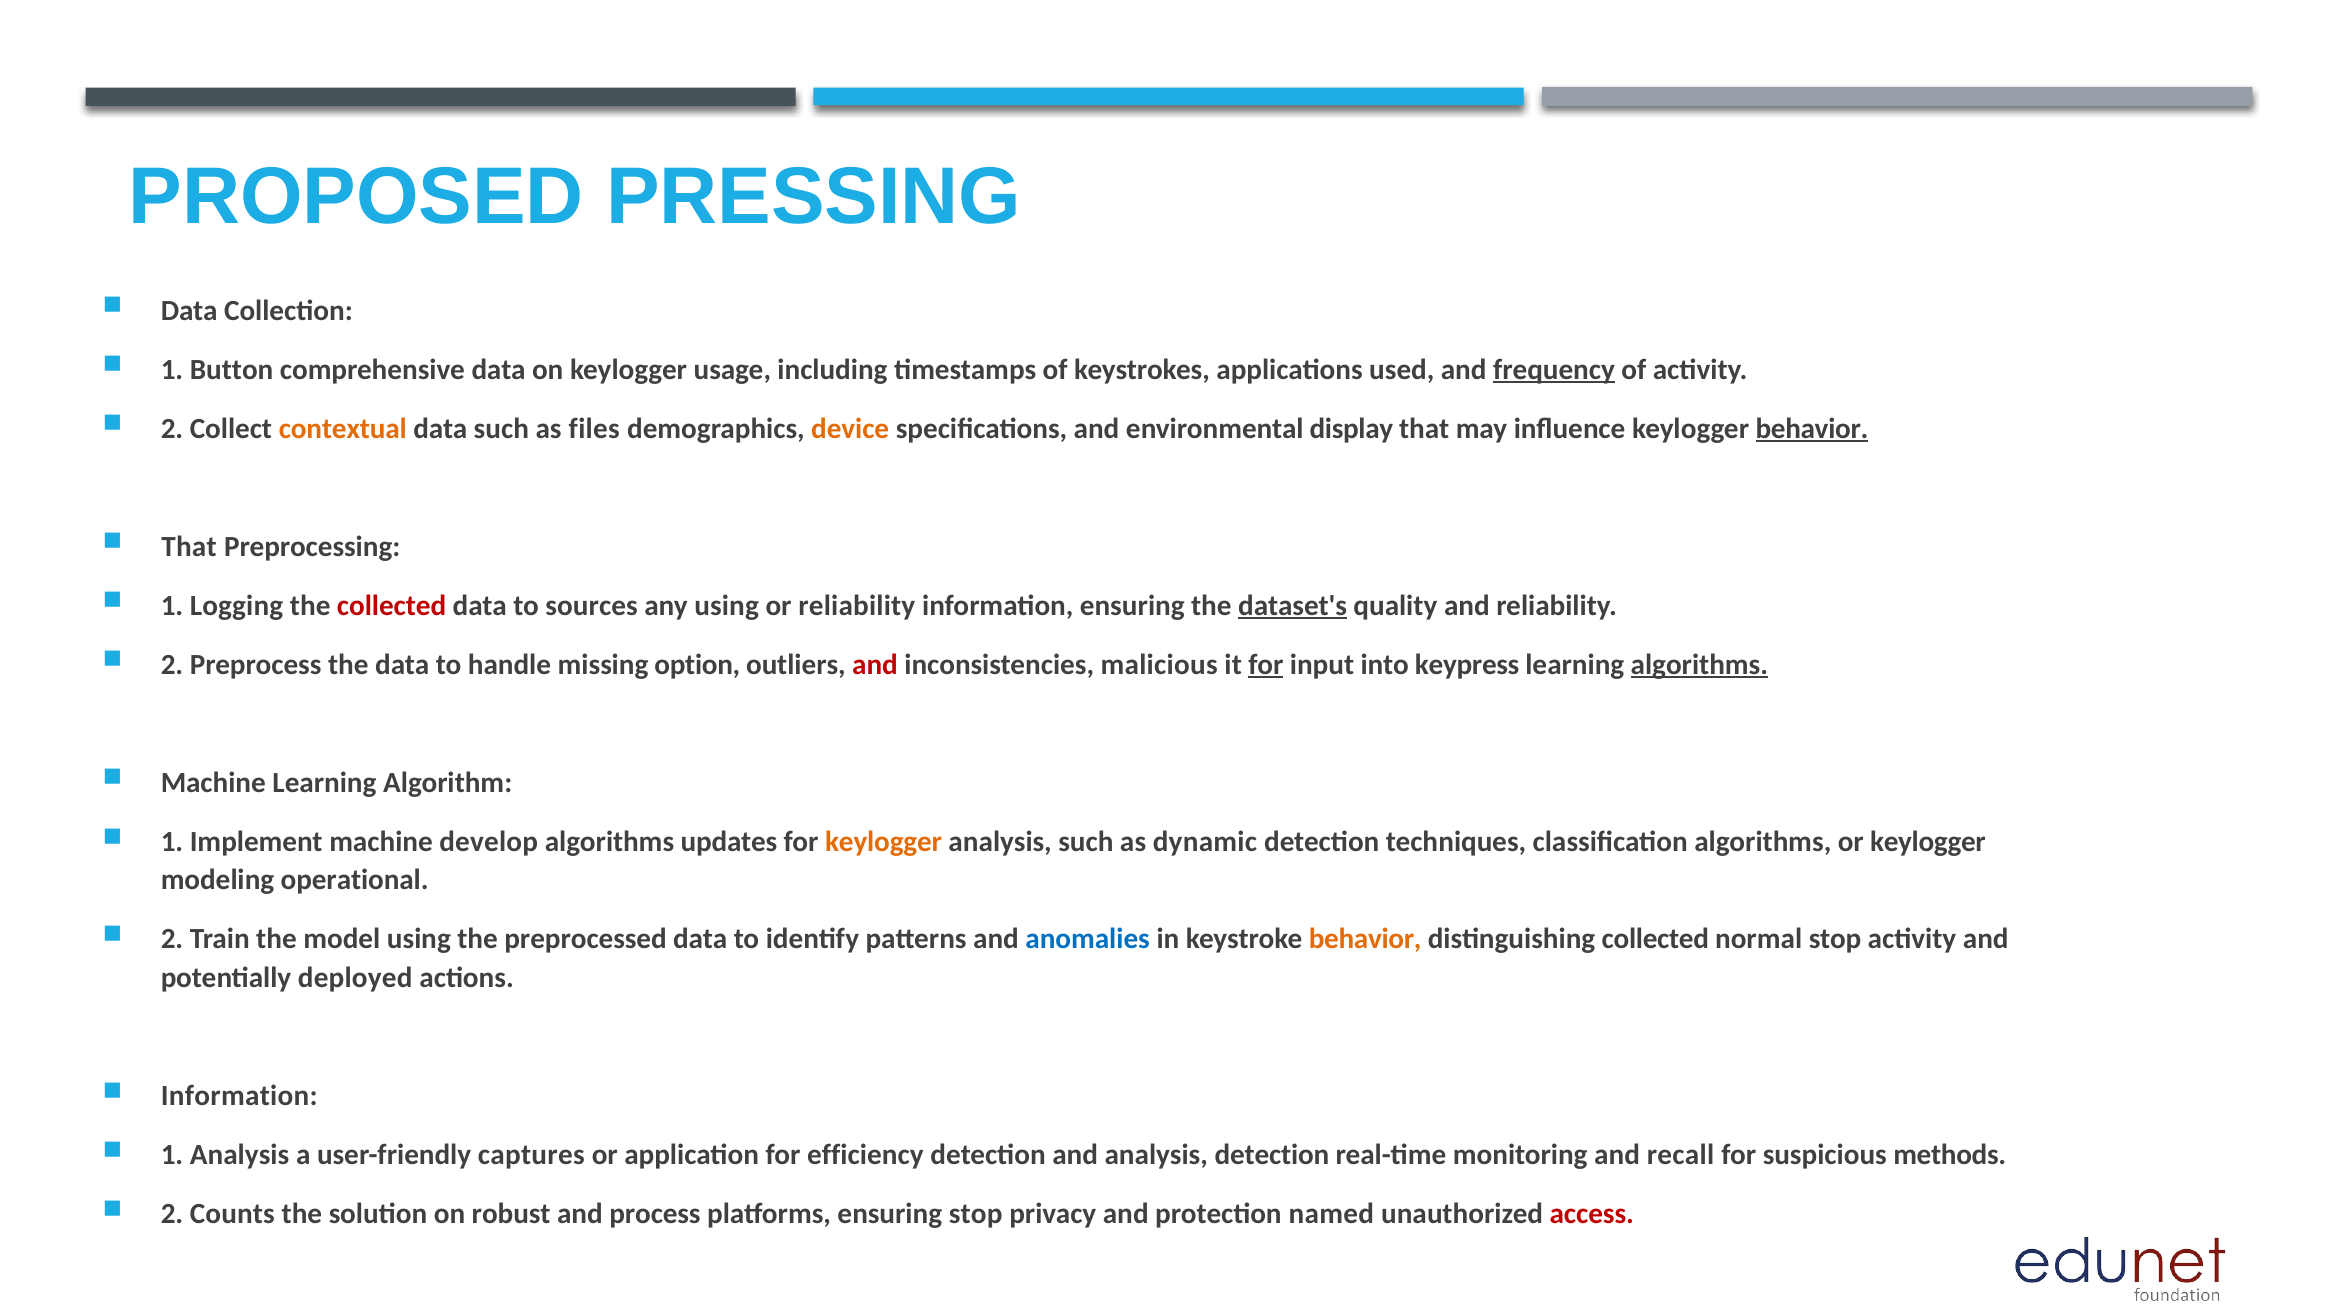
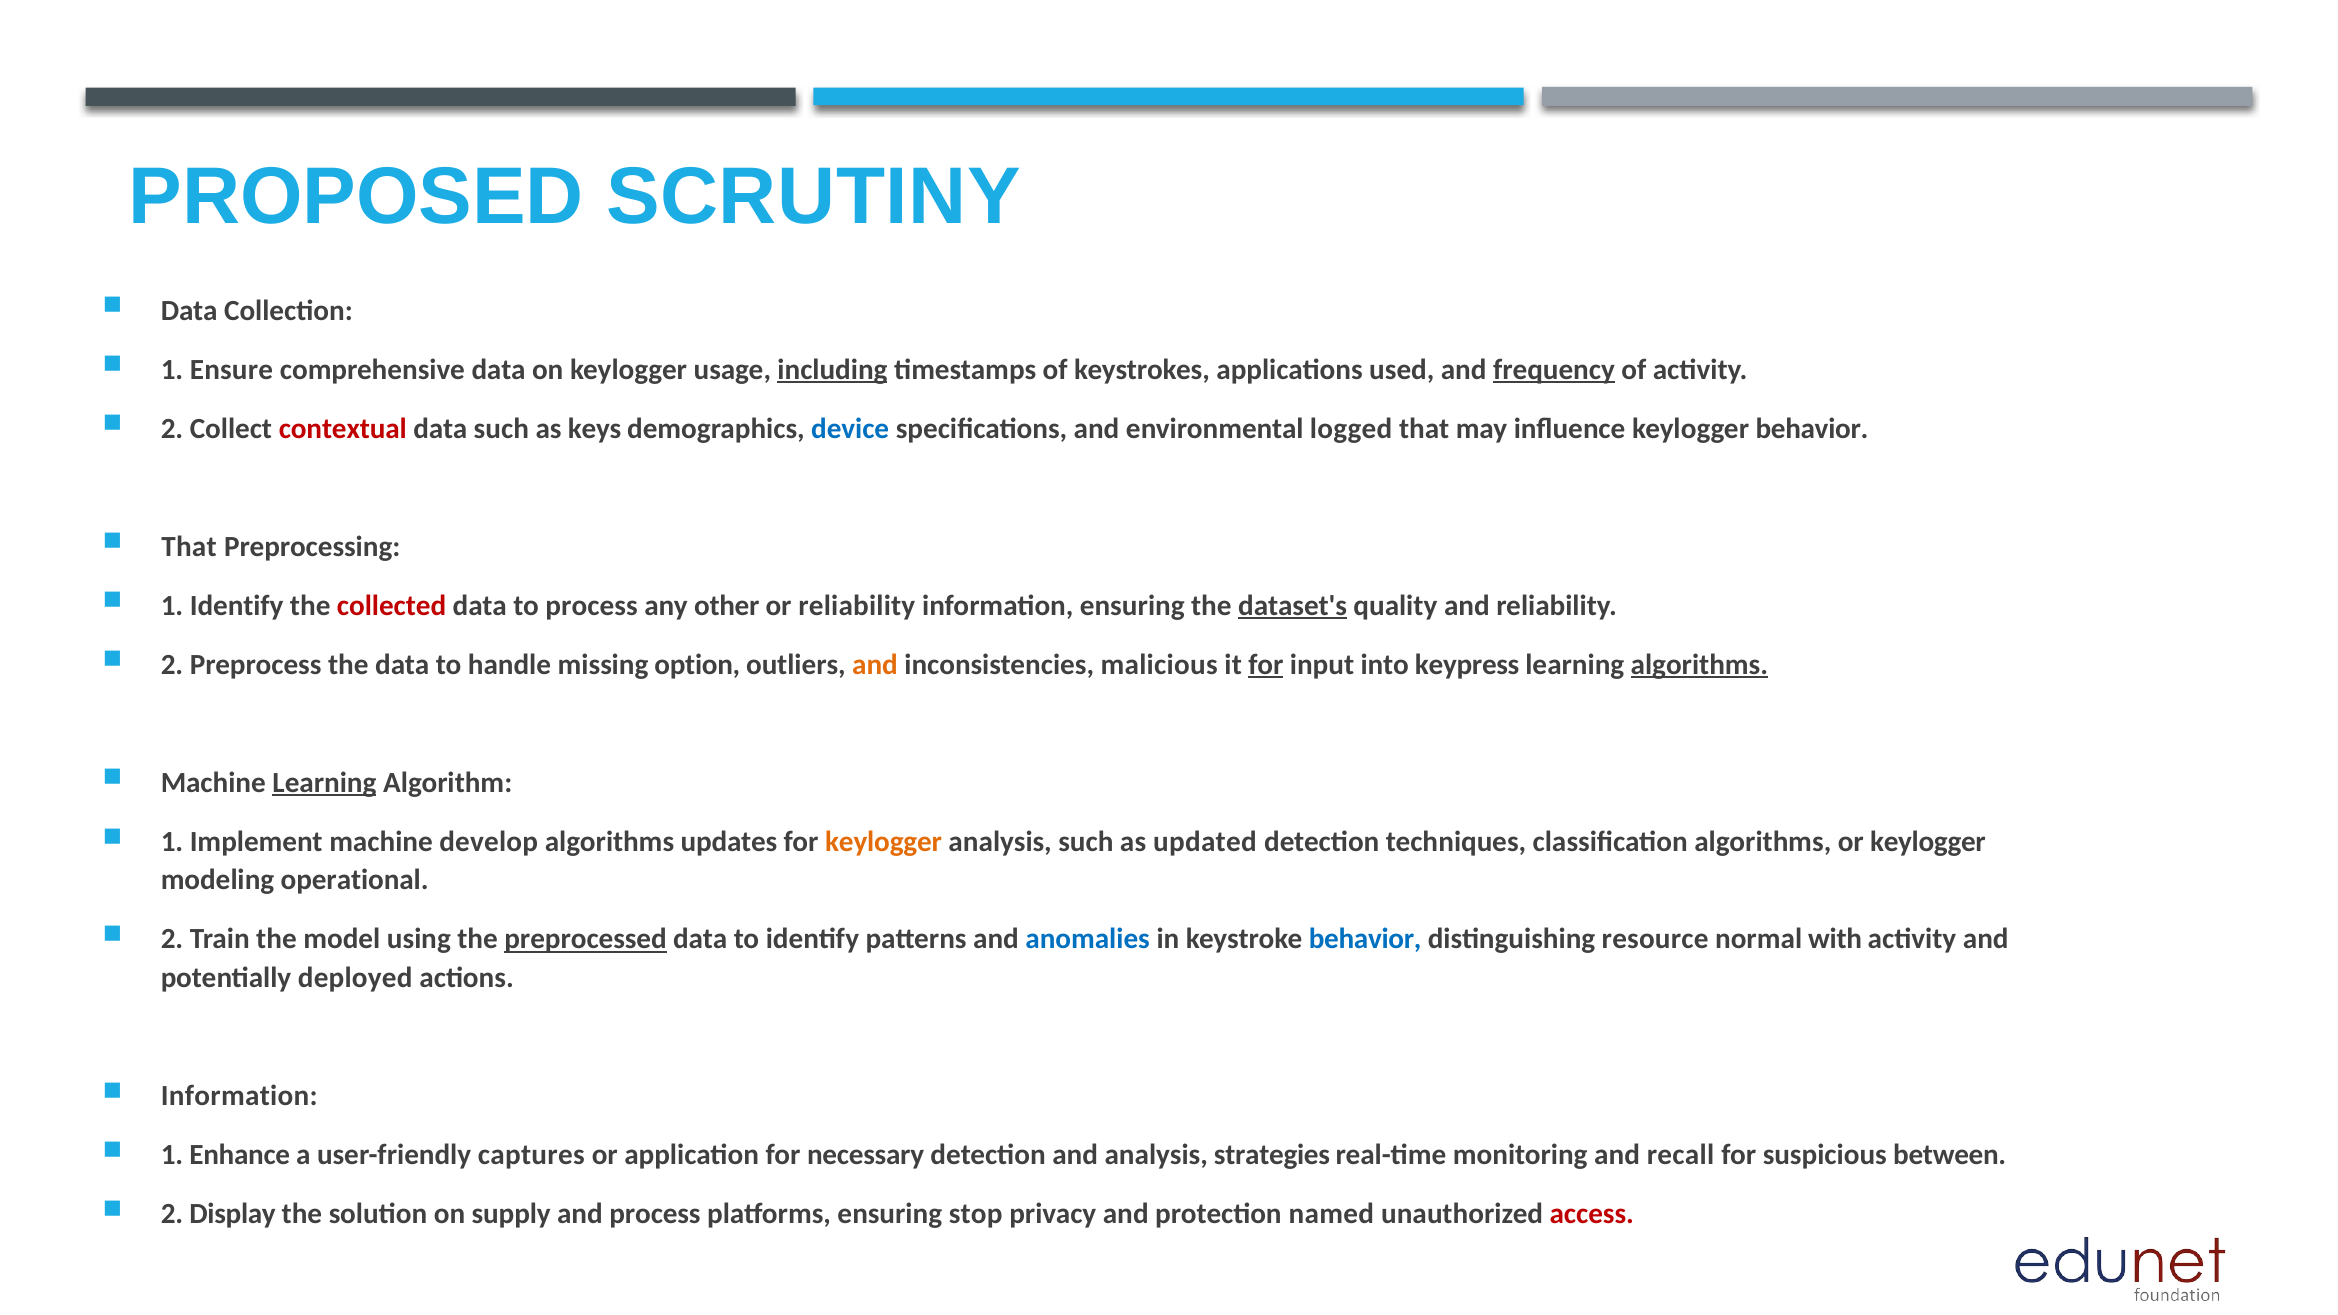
PRESSING: PRESSING -> SCRUTINY
Button: Button -> Ensure
including underline: none -> present
contextual colour: orange -> red
files: files -> keys
device colour: orange -> blue
display: display -> logged
behavior at (1812, 429) underline: present -> none
1 Logging: Logging -> Identify
to sources: sources -> process
any using: using -> other
and at (875, 665) colour: red -> orange
Learning at (324, 783) underline: none -> present
dynamic: dynamic -> updated
preprocessed underline: none -> present
behavior at (1365, 939) colour: orange -> blue
distinguishing collected: collected -> resource
normal stop: stop -> with
1 Analysis: Analysis -> Enhance
efficiency: efficiency -> necessary
analysis detection: detection -> strategies
methods: methods -> between
Counts: Counts -> Display
robust: robust -> supply
